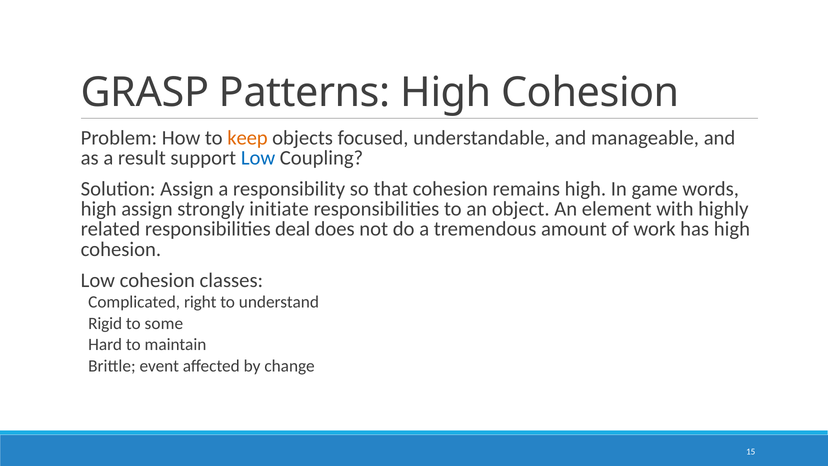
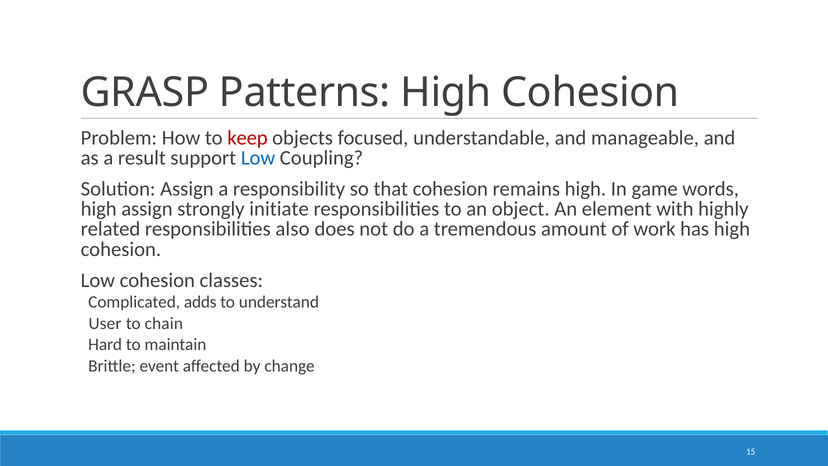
keep colour: orange -> red
deal: deal -> also
right: right -> adds
Rigid: Rigid -> User
some: some -> chain
